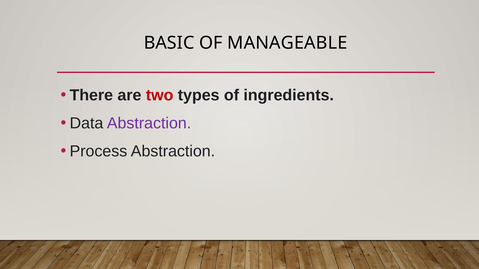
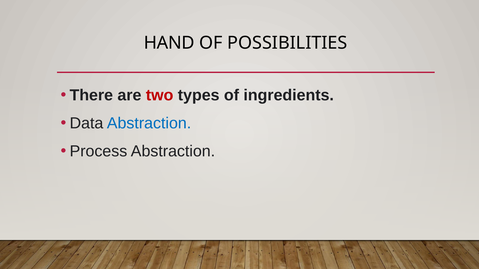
BASIC: BASIC -> HAND
MANAGEABLE: MANAGEABLE -> POSSIBILITIES
Abstraction at (149, 124) colour: purple -> blue
